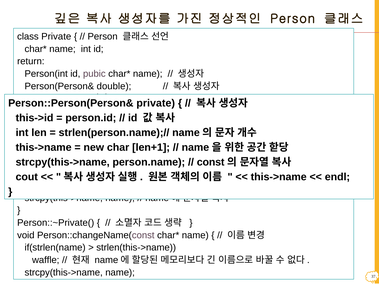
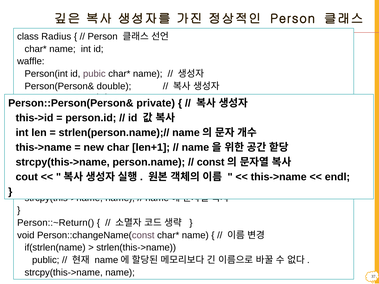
class Private: Private -> Radius
return: return -> waffle
Person::~Private(: Person::~Private( -> Person::~Return(
waffle: waffle -> public
